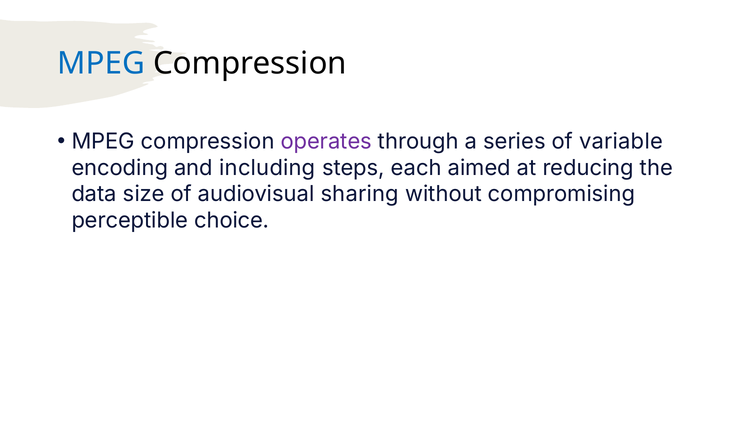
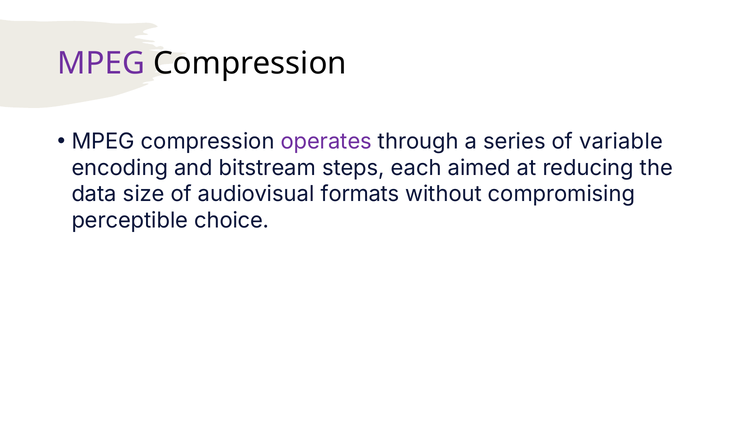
MPEG at (101, 63) colour: blue -> purple
including: including -> bitstream
sharing: sharing -> formats
